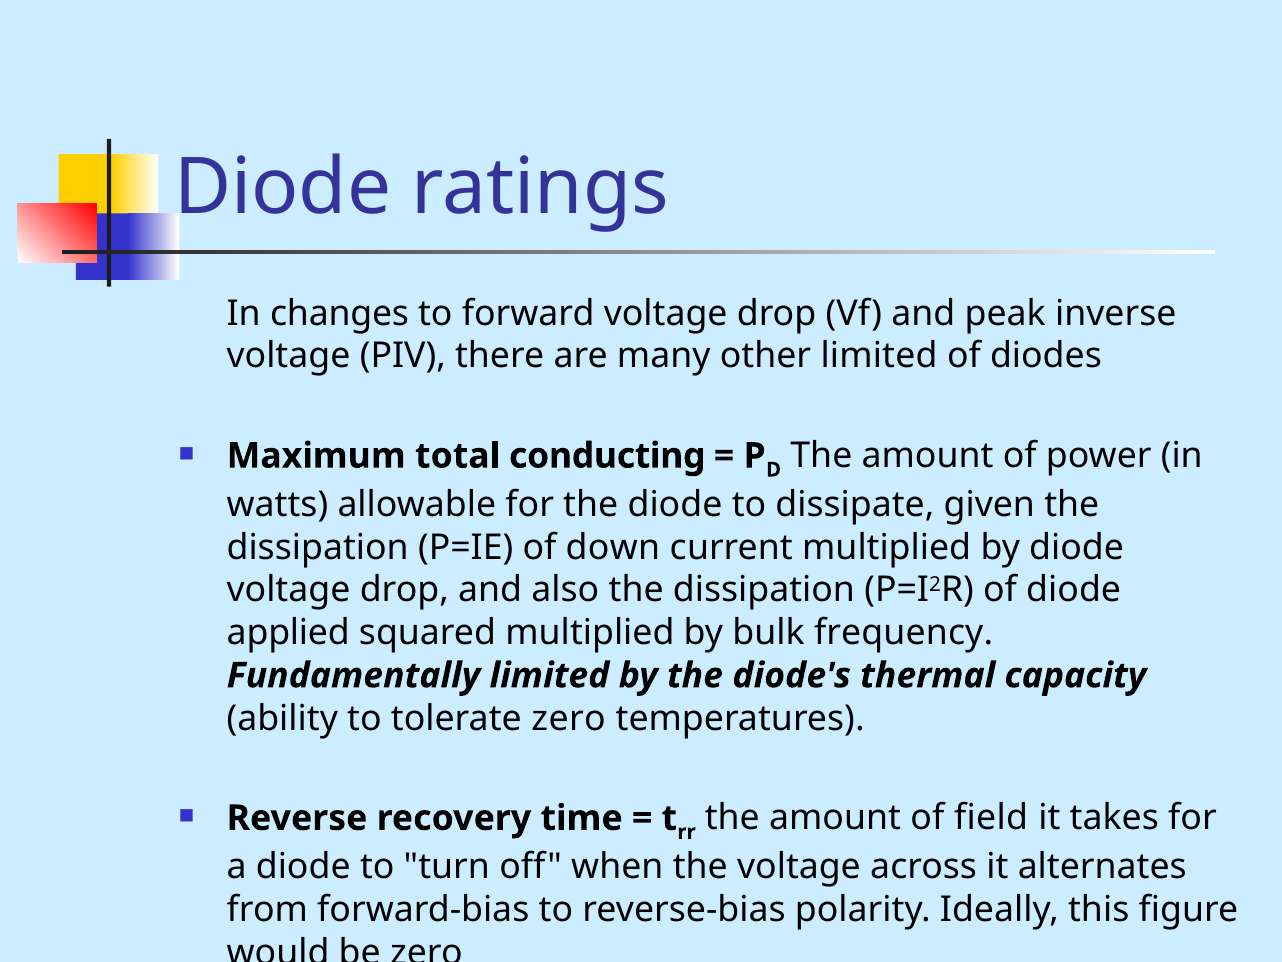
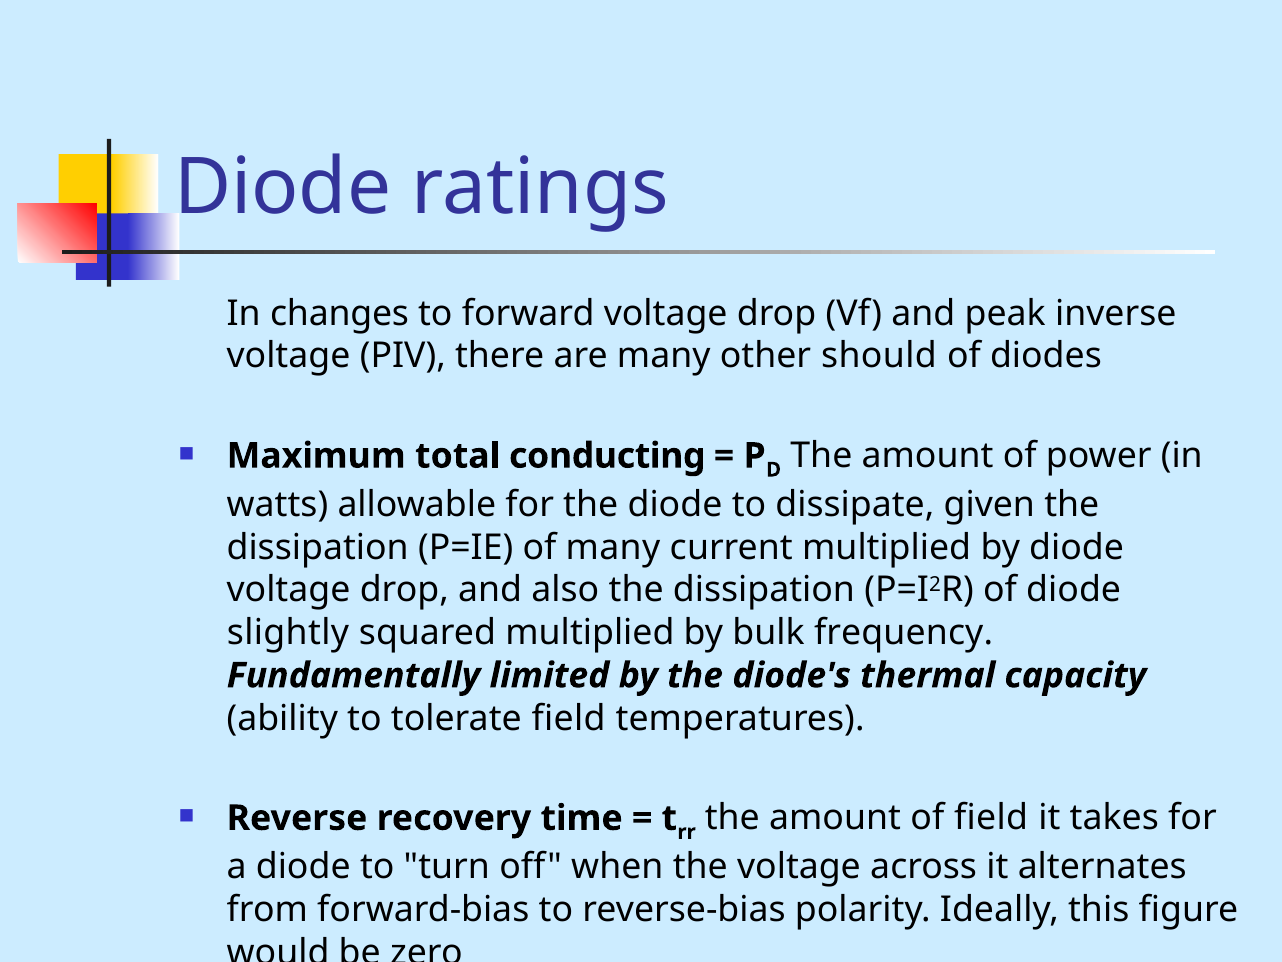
other limited: limited -> should
of down: down -> many
applied: applied -> slightly
tolerate zero: zero -> field
